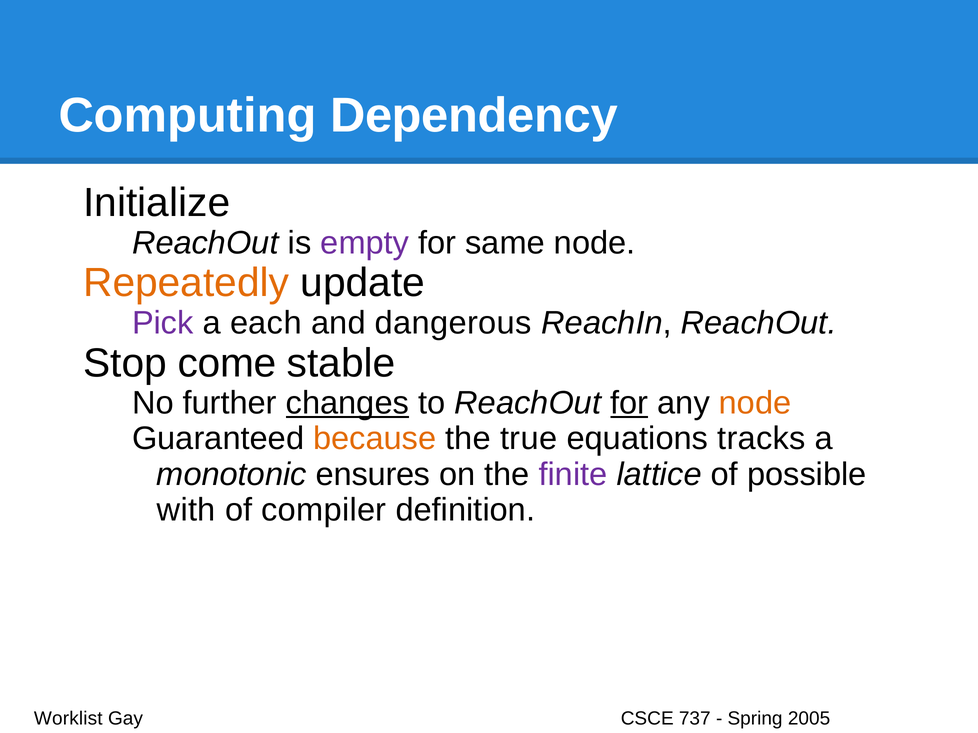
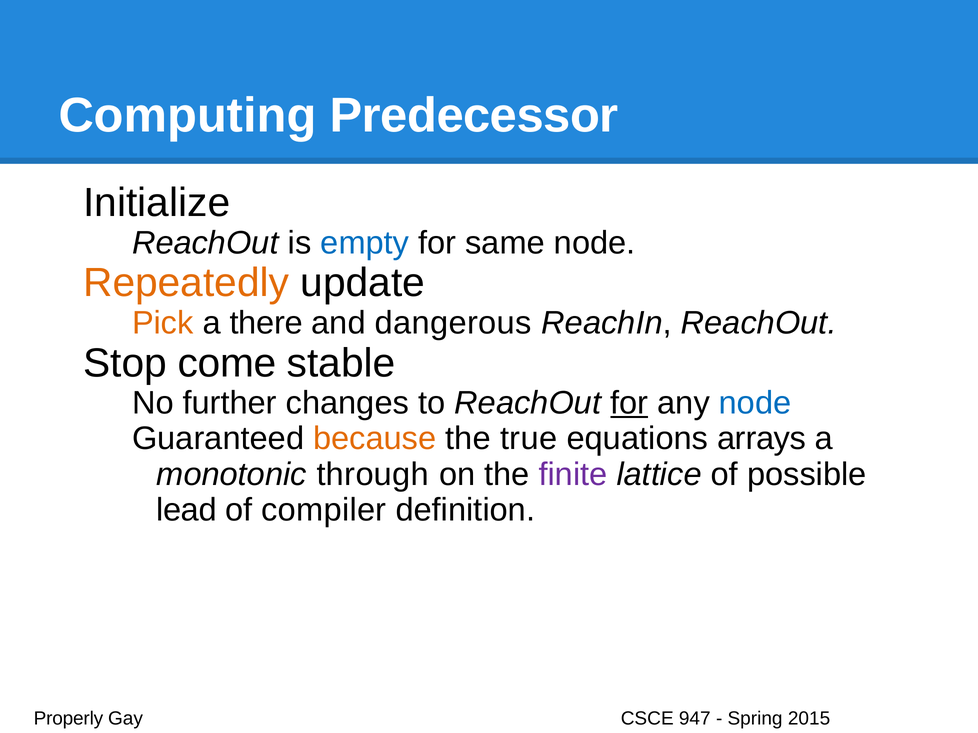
Dependency: Dependency -> Predecessor
empty colour: purple -> blue
Pick colour: purple -> orange
each: each -> there
changes underline: present -> none
node at (755, 403) colour: orange -> blue
tracks: tracks -> arrays
ensures: ensures -> through
with: with -> lead
Worklist: Worklist -> Properly
737: 737 -> 947
2005: 2005 -> 2015
